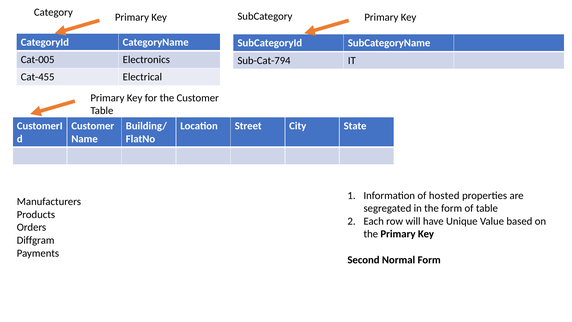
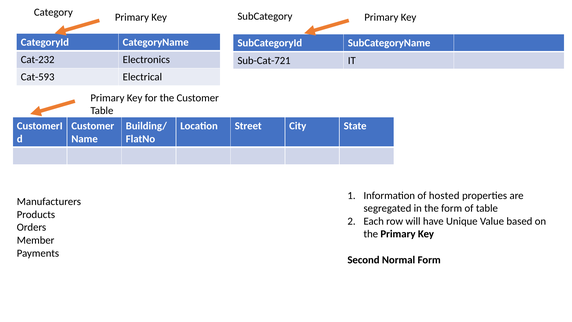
Cat-005: Cat-005 -> Cat-232
Sub-Cat-794: Sub-Cat-794 -> Sub-Cat-721
Cat-455: Cat-455 -> Cat-593
Diffgram: Diffgram -> Member
